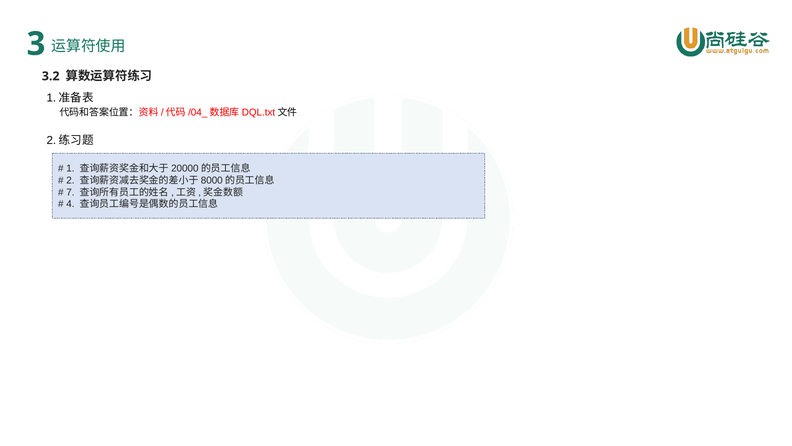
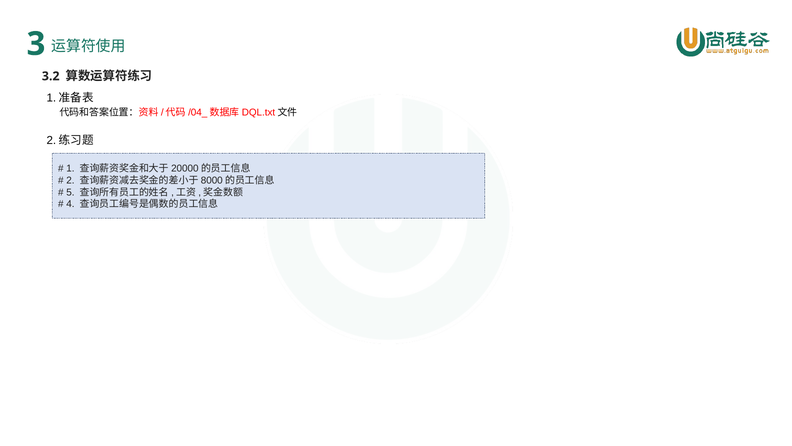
7: 7 -> 5
